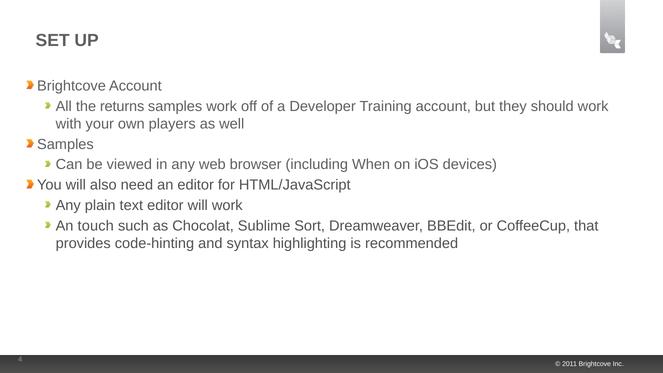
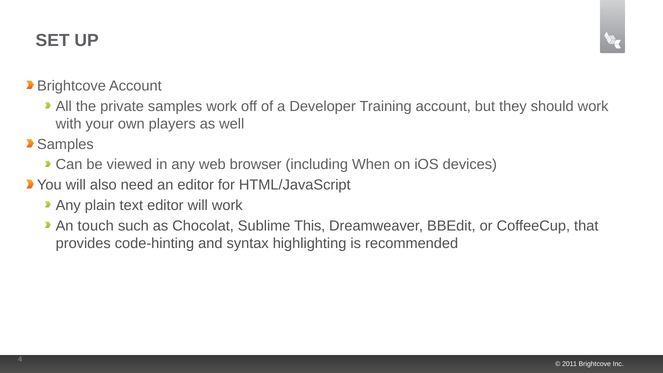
returns: returns -> private
Sort: Sort -> This
